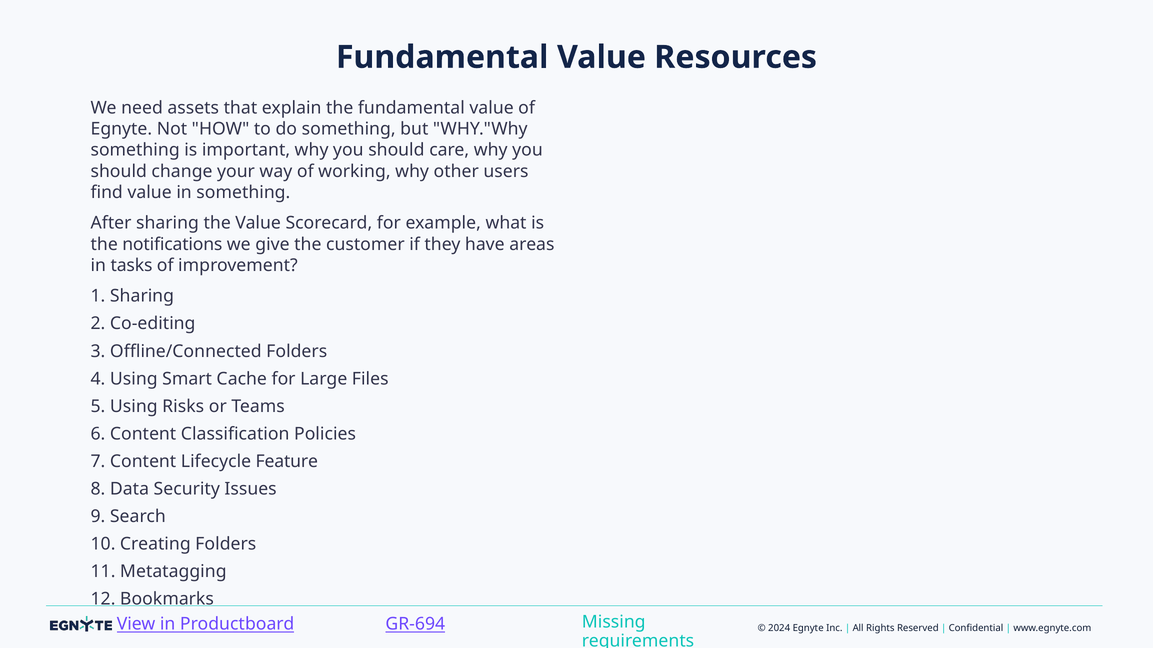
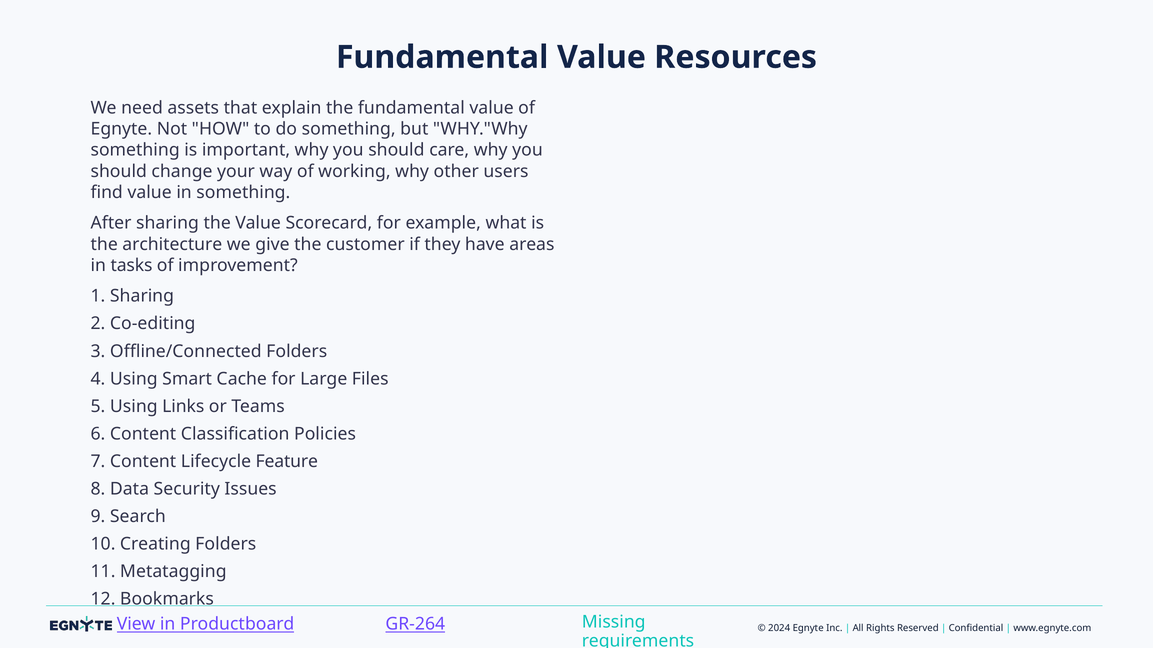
notifications: notifications -> architecture
Risks: Risks -> Links
GR-694: GR-694 -> GR-264
